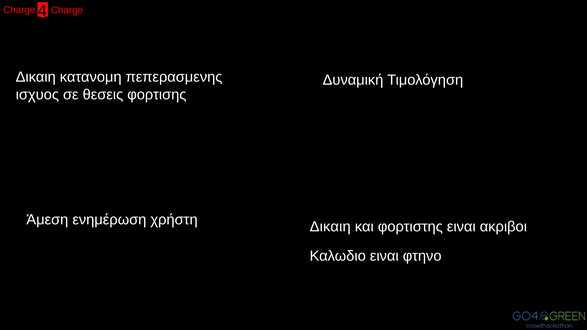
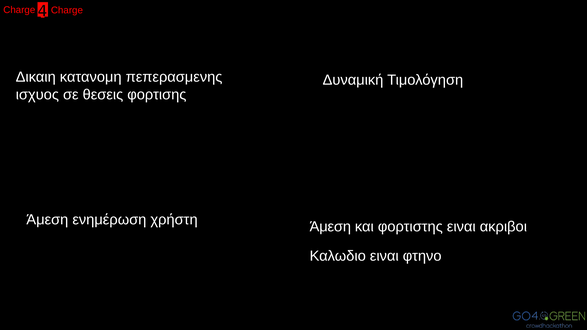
Δικαιη at (330, 227): Δικαιη -> Άμεση
